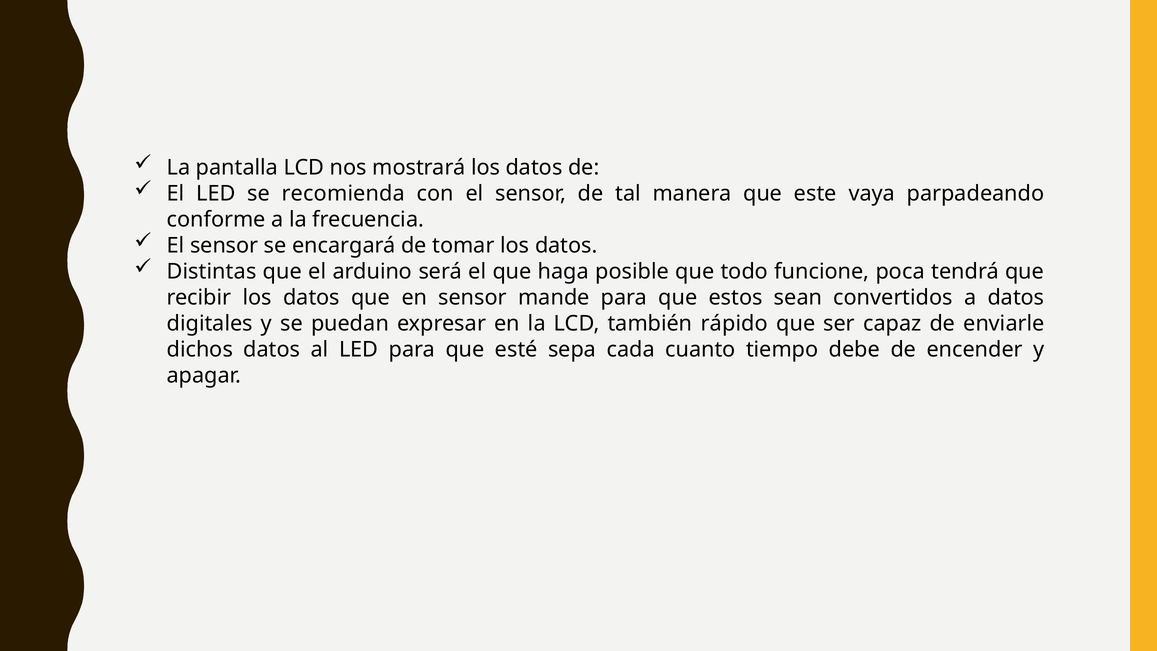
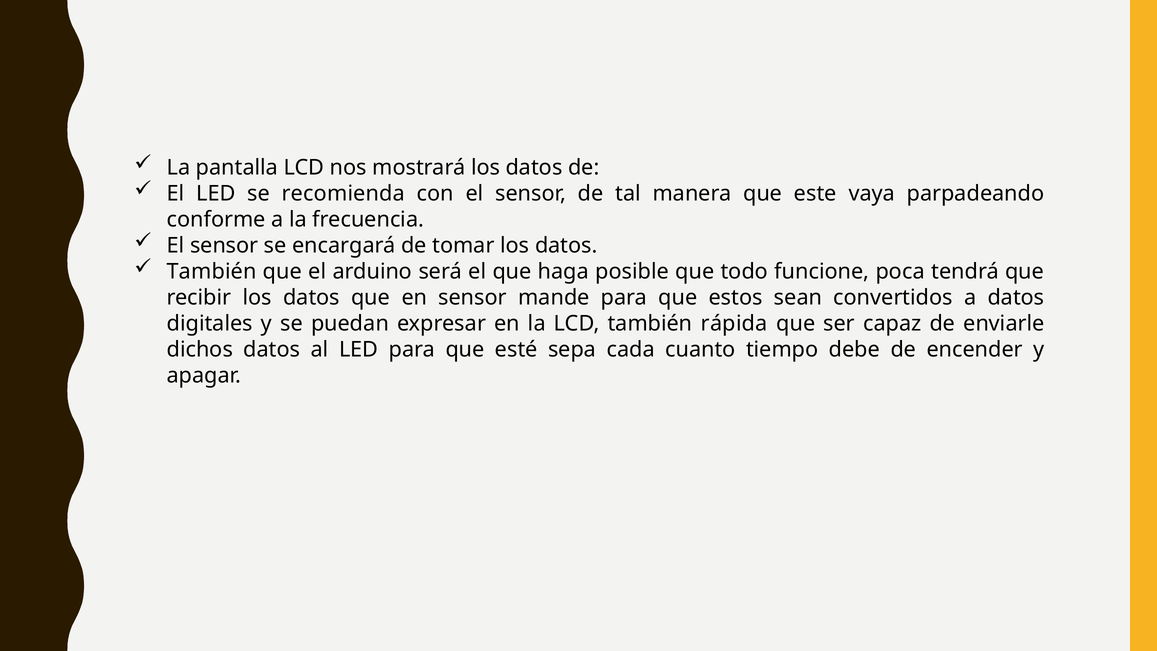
Distintas at (212, 271): Distintas -> También
rápido: rápido -> rápida
